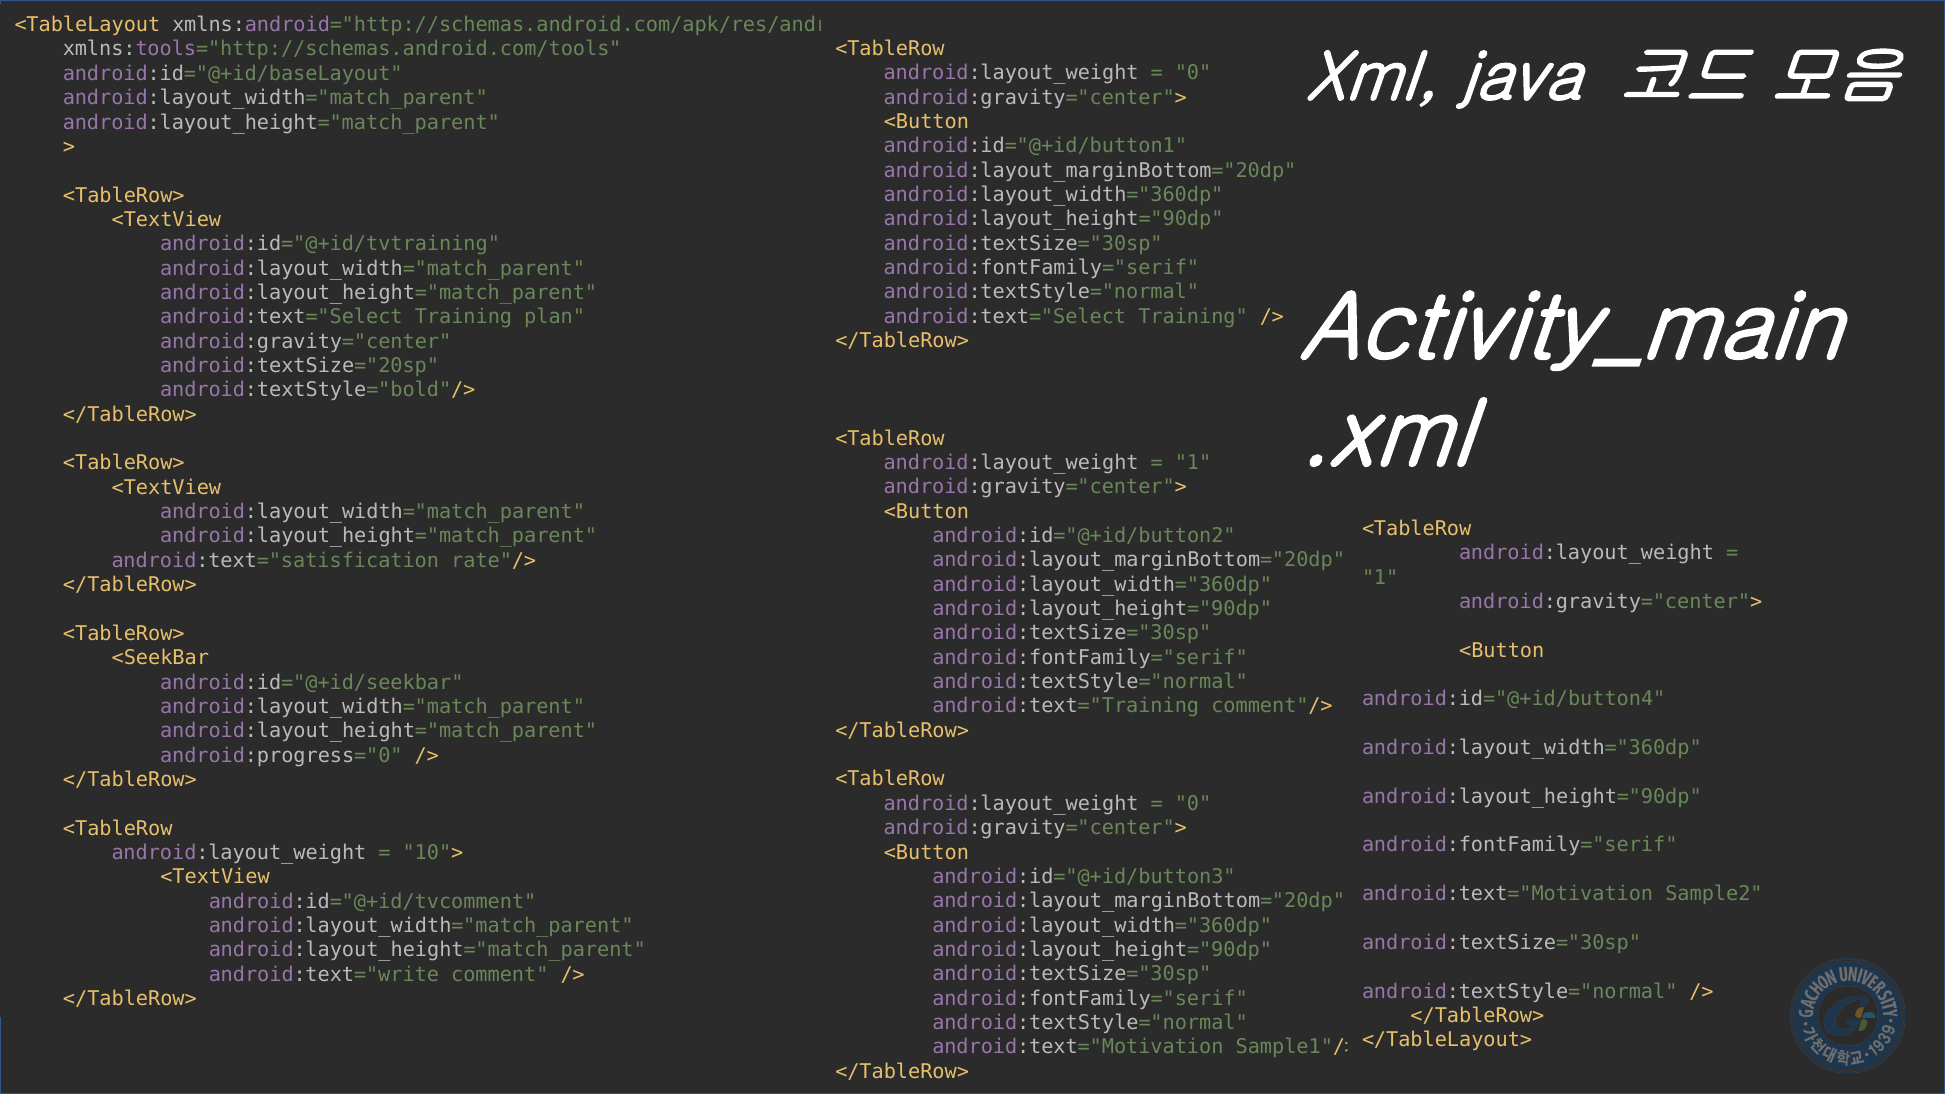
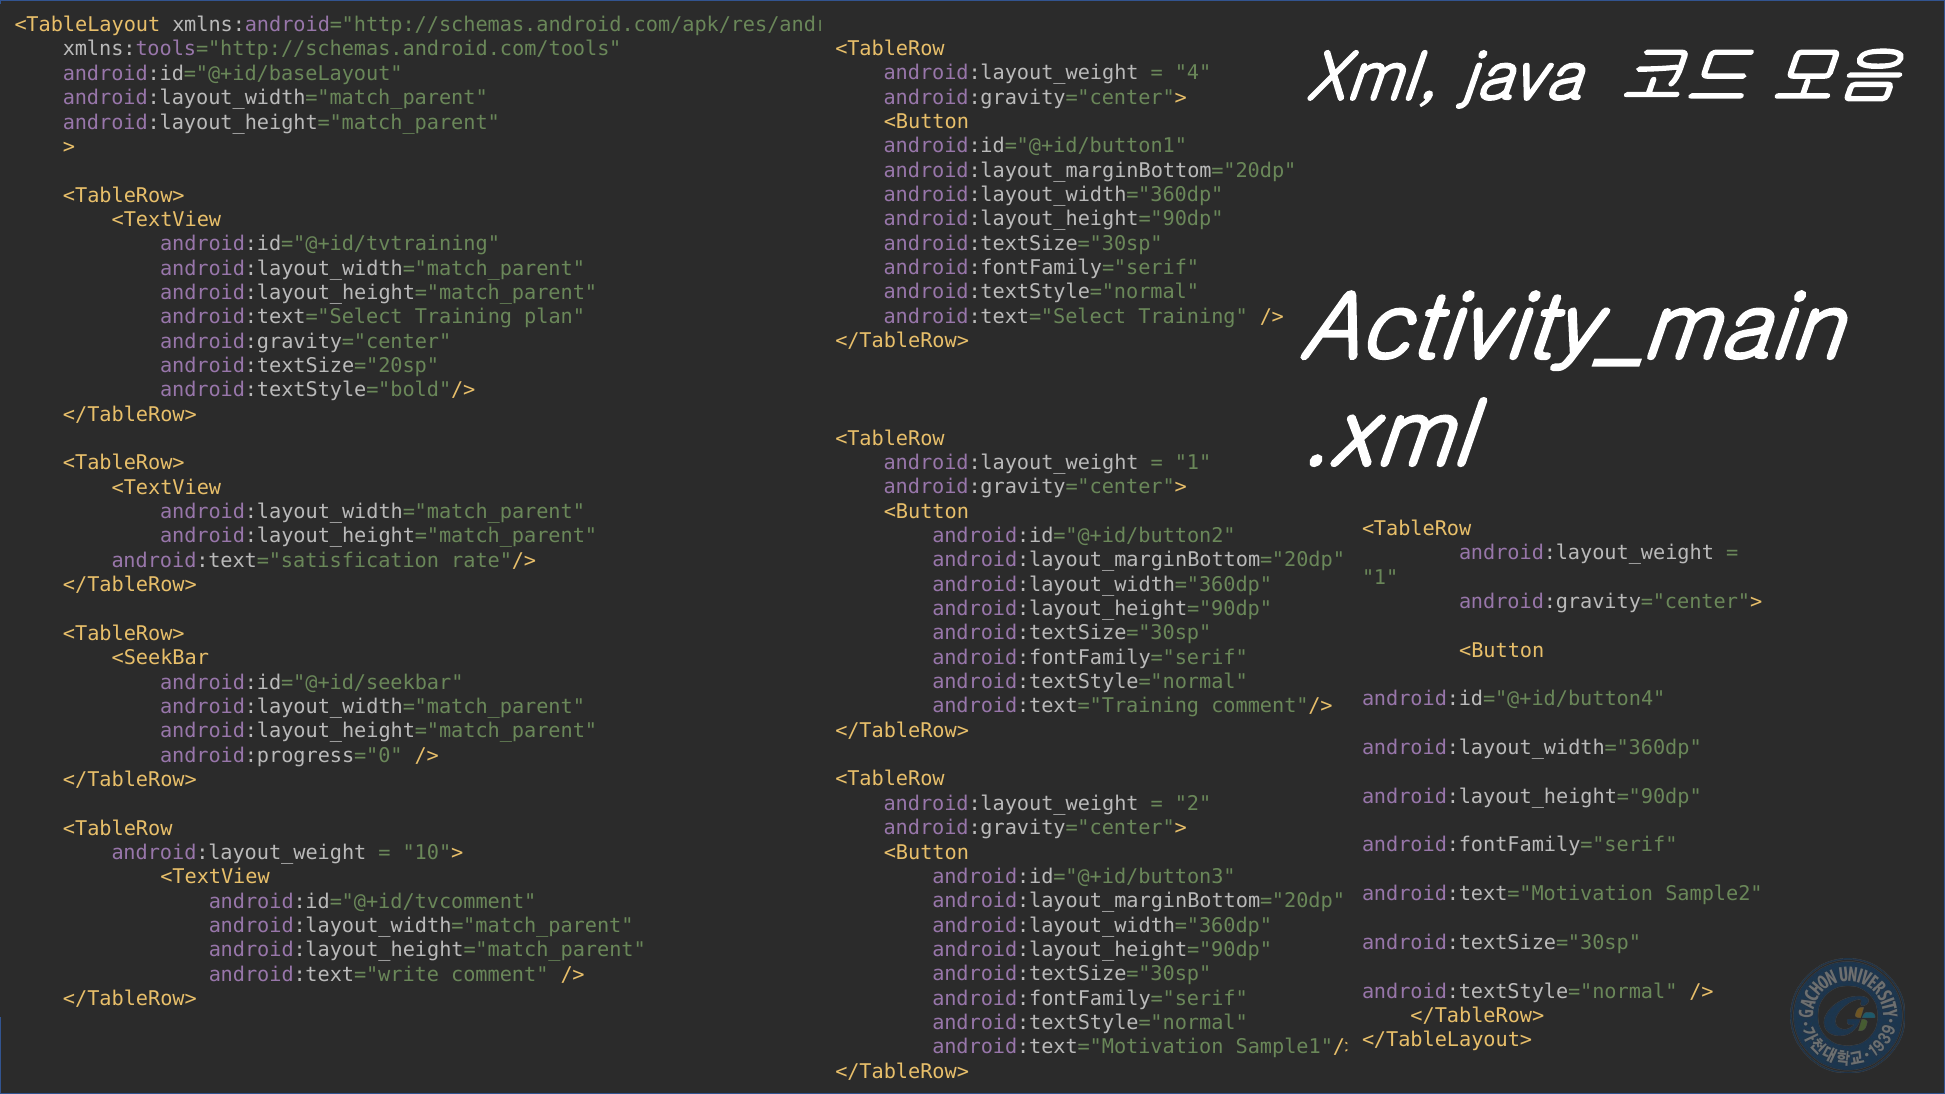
0 at (1193, 73): 0 -> 4
0 at (1193, 804): 0 -> 2
